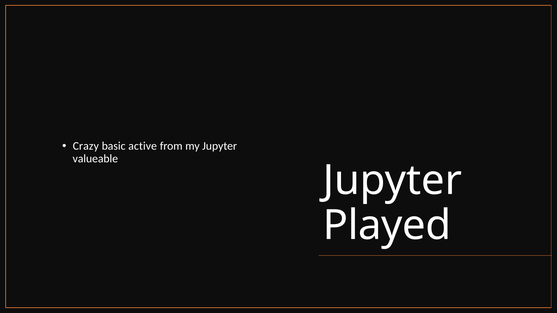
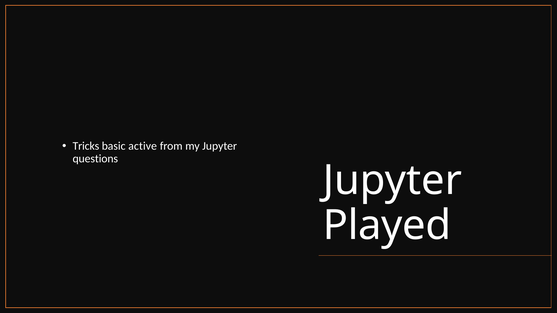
Crazy: Crazy -> Tricks
valueable: valueable -> questions
